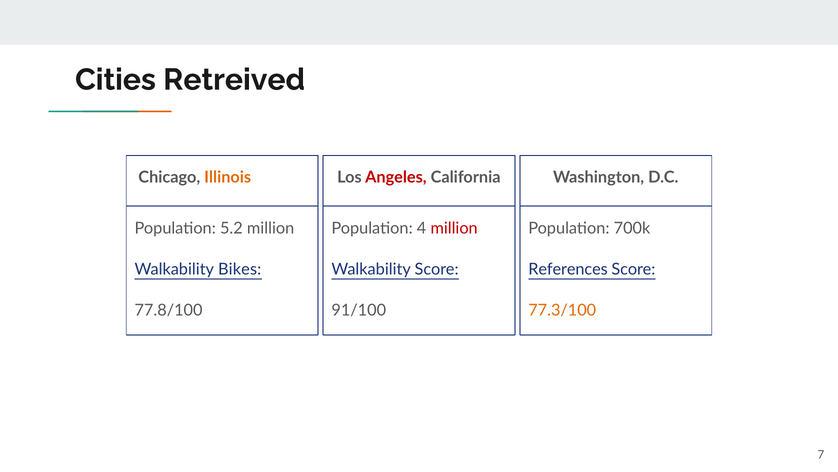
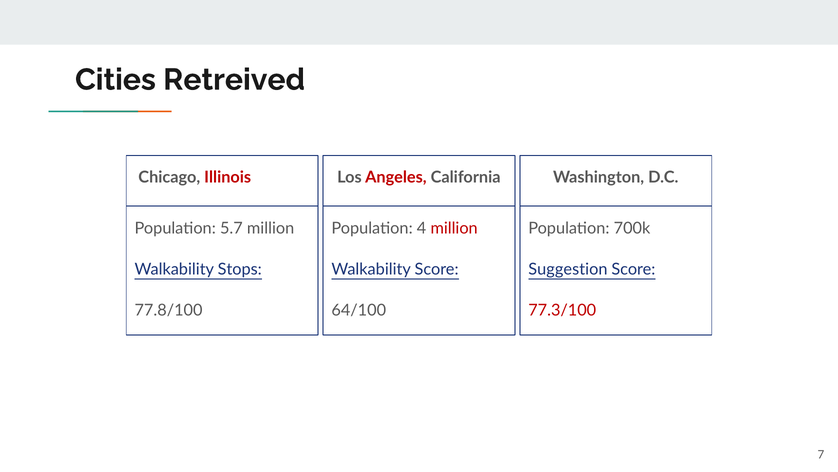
Illinois colour: orange -> red
5.2: 5.2 -> 5.7
References: References -> Suggestion
Bikes: Bikes -> Stops
91/100: 91/100 -> 64/100
77.3/100 colour: orange -> red
